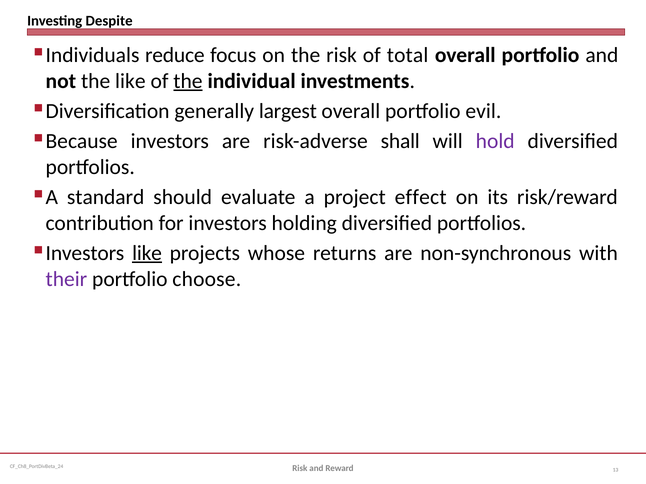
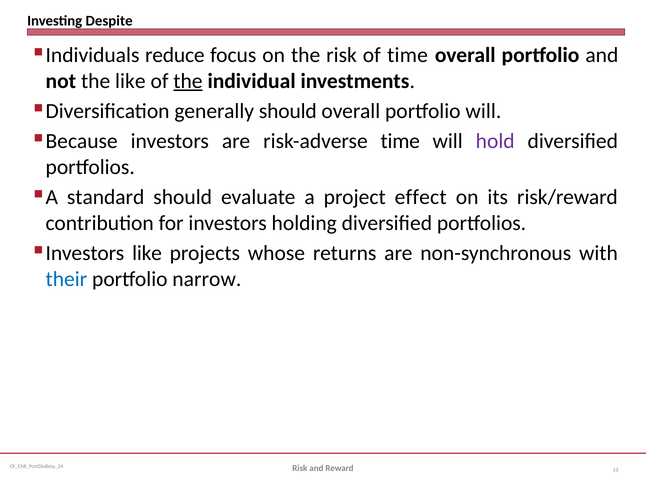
of total: total -> time
generally largest: largest -> should
portfolio evil: evil -> will
risk-adverse shall: shall -> time
like at (147, 253) underline: present -> none
their colour: purple -> blue
choose: choose -> narrow
